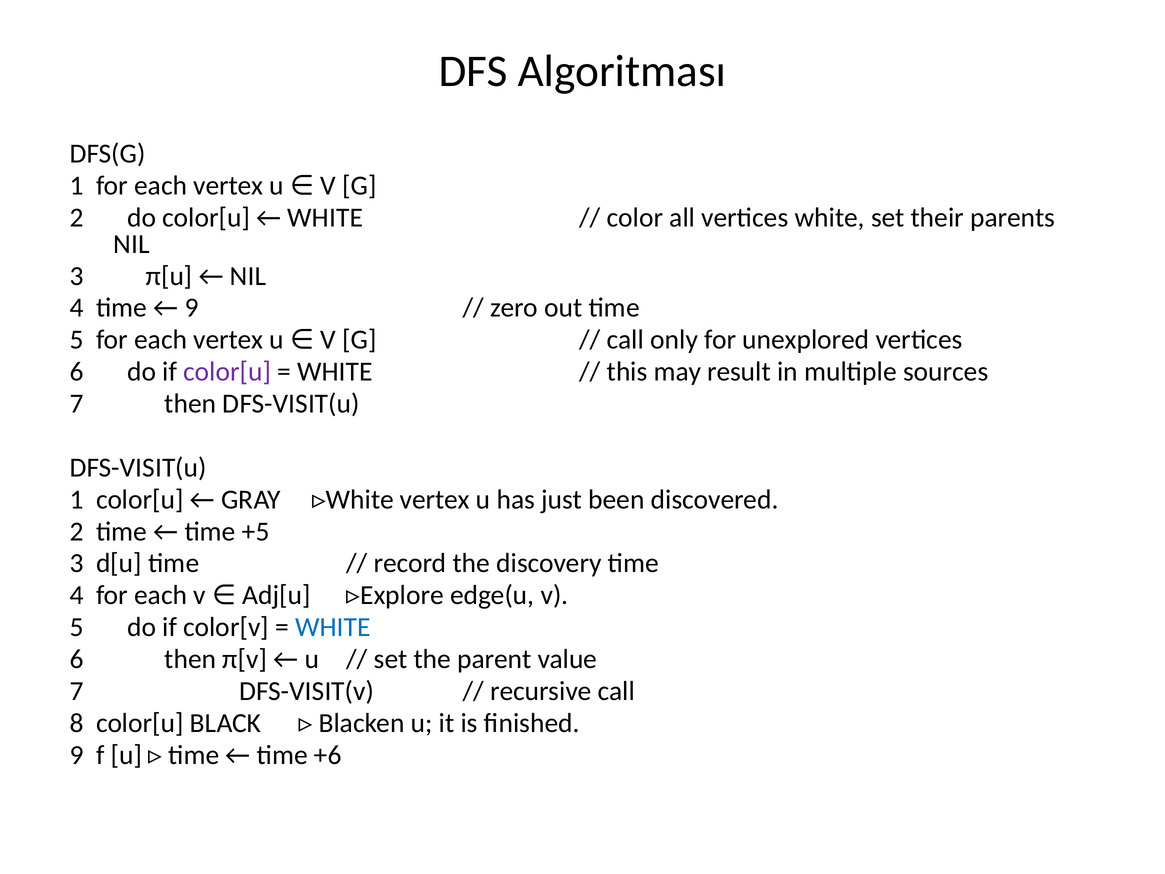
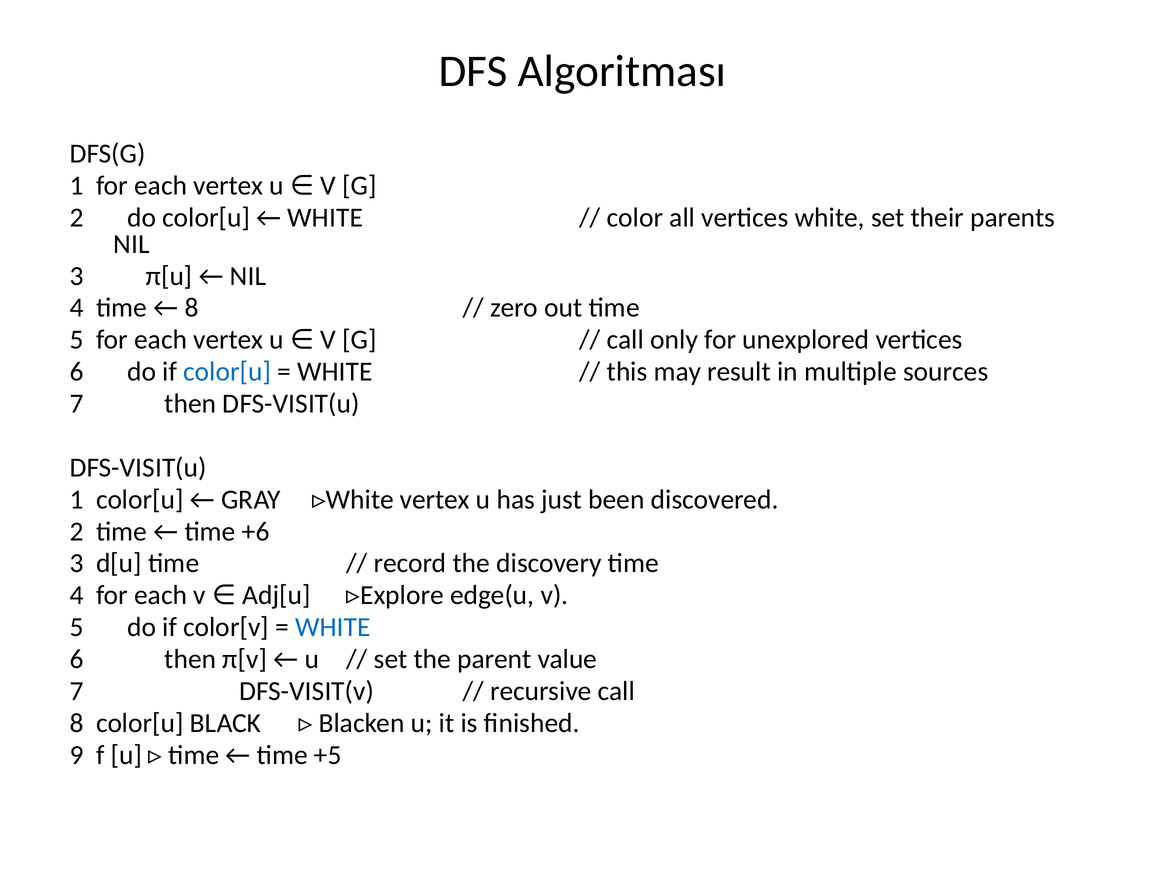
9 at (191, 308): 9 -> 8
color[u at (227, 372) colour: purple -> blue
+5: +5 -> +6
+6: +6 -> +5
